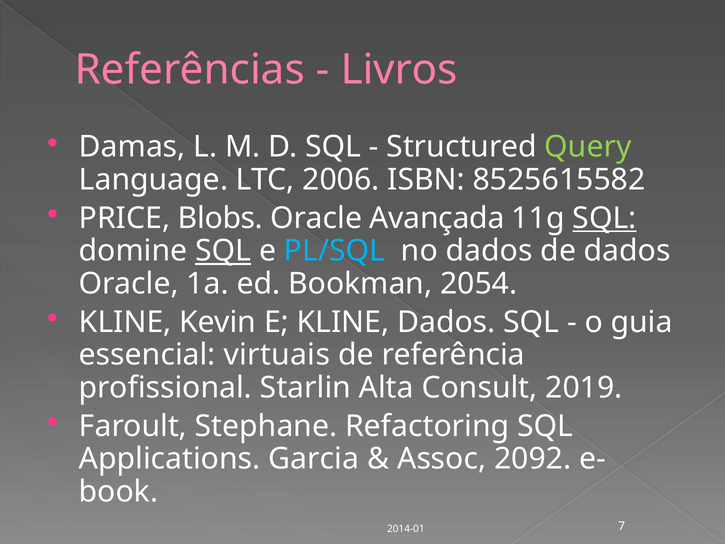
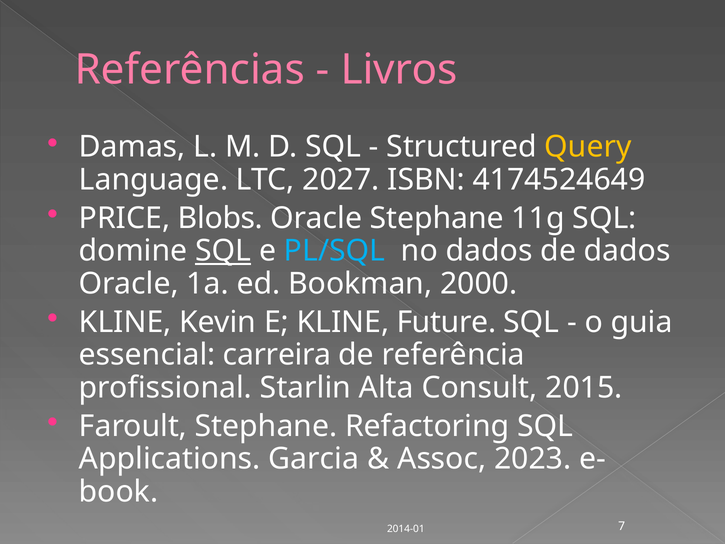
Query colour: light green -> yellow
2006: 2006 -> 2027
8525615582: 8525615582 -> 4174524649
Oracle Avançada: Avançada -> Stephane
SQL at (604, 218) underline: present -> none
2054: 2054 -> 2000
KLINE Dados: Dados -> Future
virtuais: virtuais -> carreira
2019: 2019 -> 2015
2092: 2092 -> 2023
